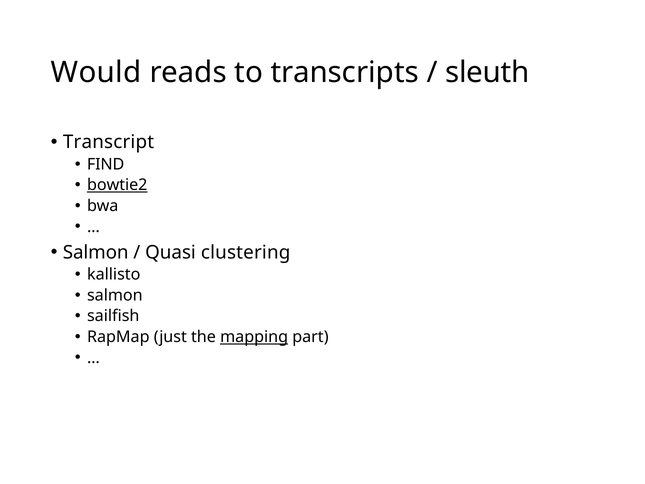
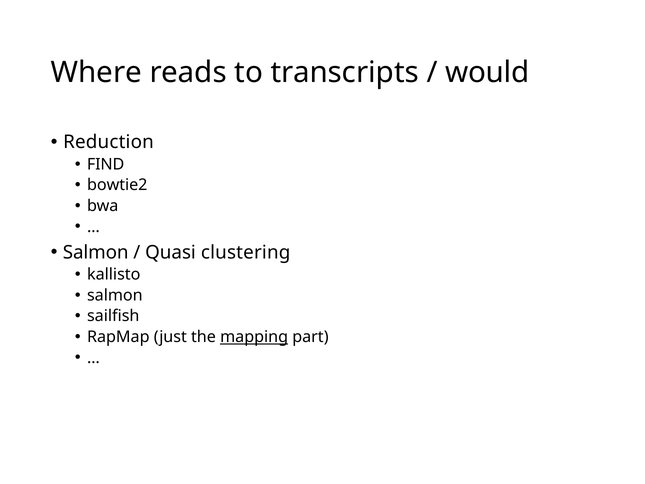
Would: Would -> Where
sleuth: sleuth -> would
Transcript: Transcript -> Reduction
bowtie2 underline: present -> none
